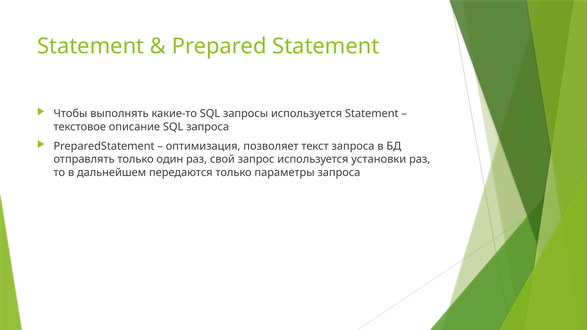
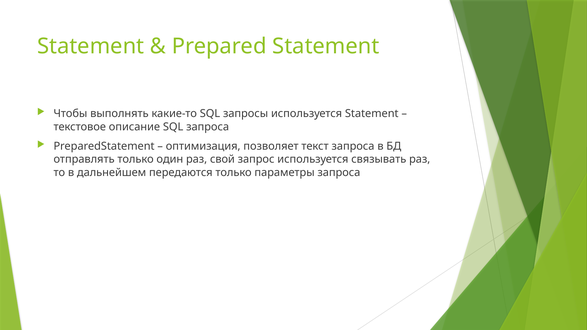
установки: установки -> связывать
